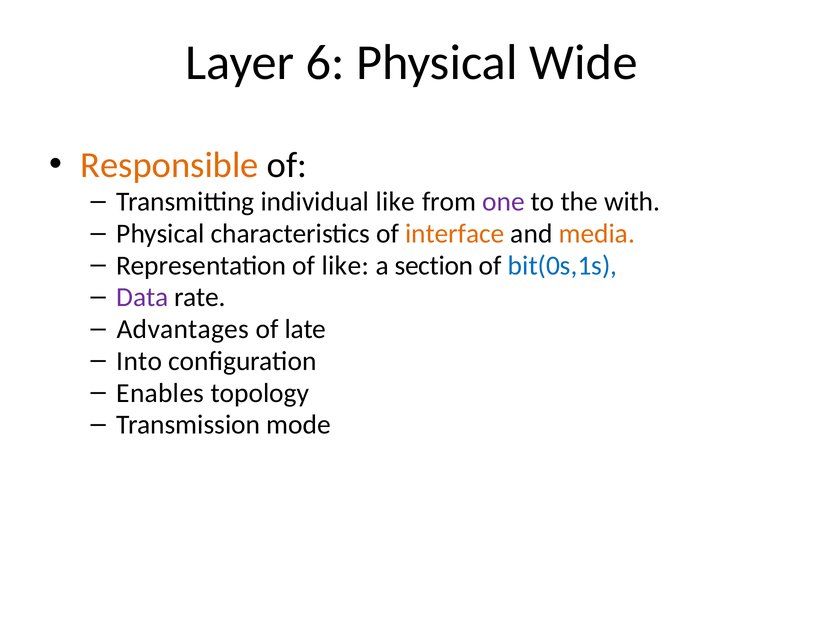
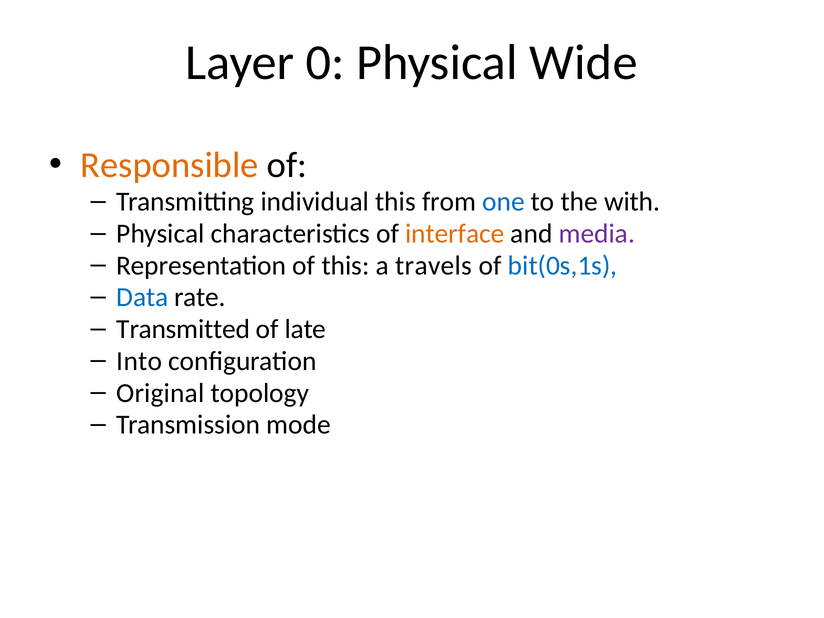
6: 6 -> 0
individual like: like -> this
one colour: purple -> blue
media colour: orange -> purple
of like: like -> this
section: section -> travels
Data colour: purple -> blue
Advantages: Advantages -> Transmitted
Enables: Enables -> Original
